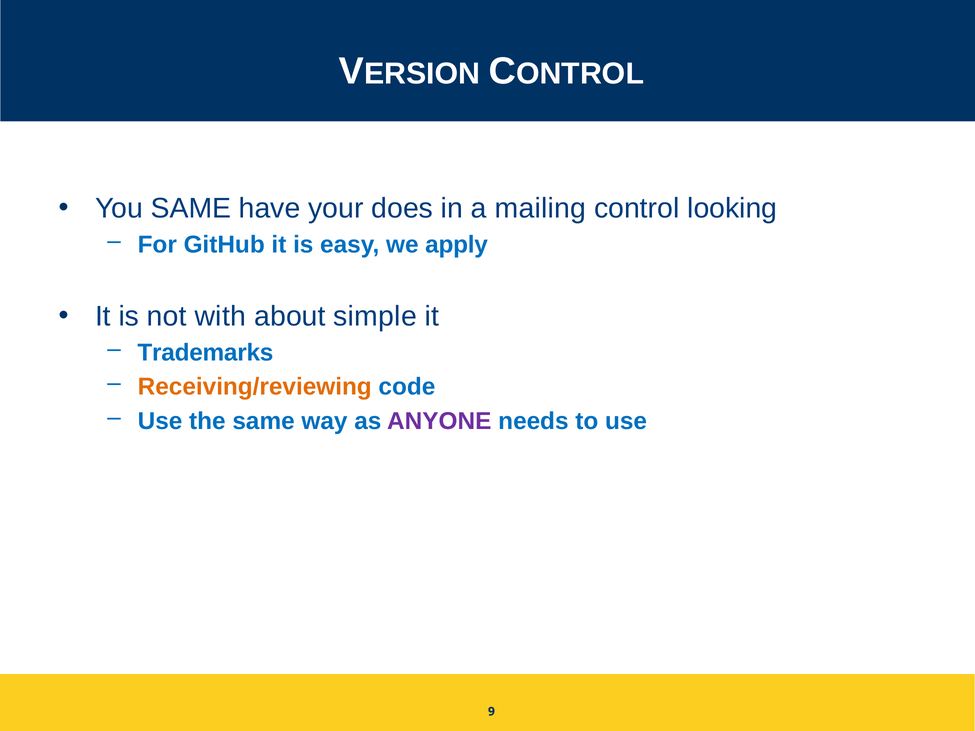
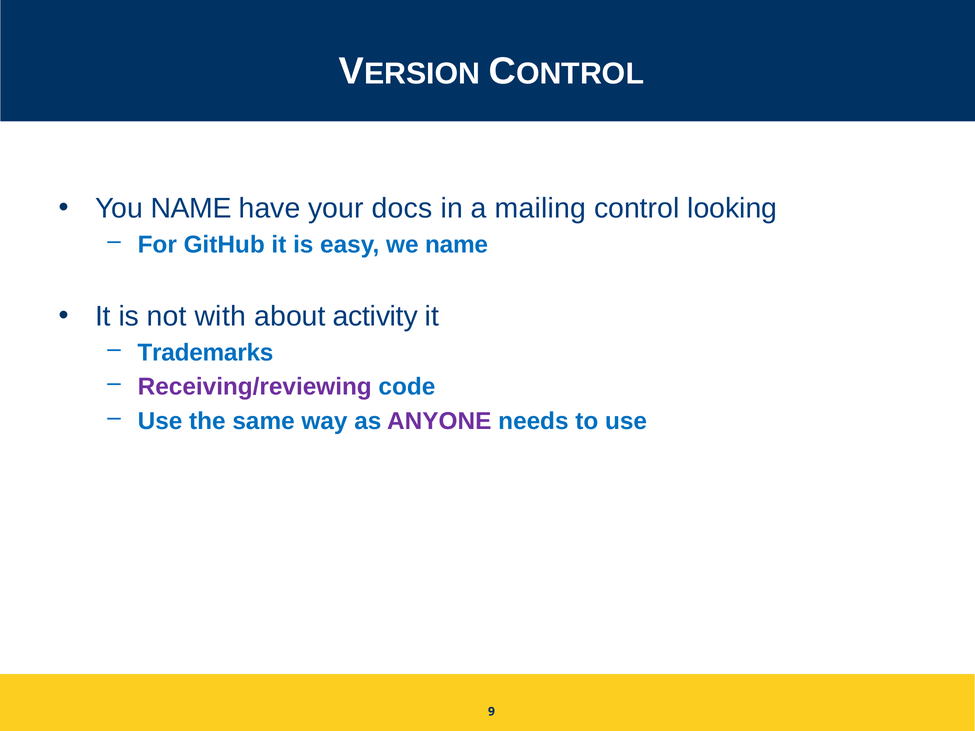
You SAME: SAME -> NAME
does: does -> docs
we apply: apply -> name
simple: simple -> activity
Receiving/reviewing colour: orange -> purple
